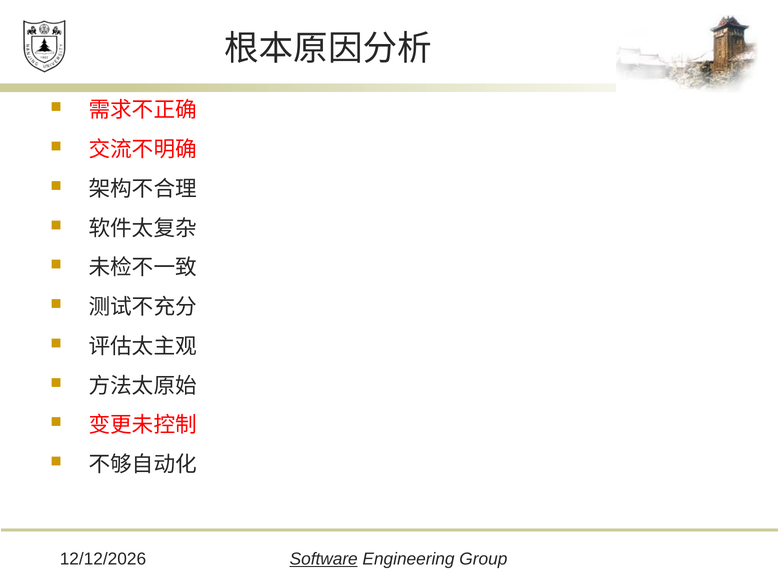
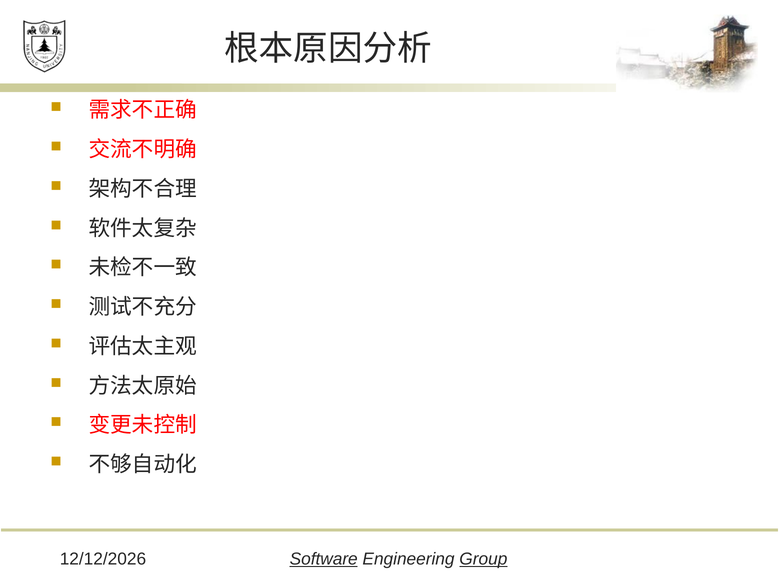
Group underline: none -> present
